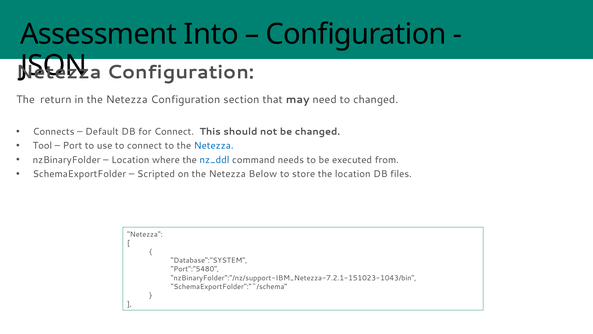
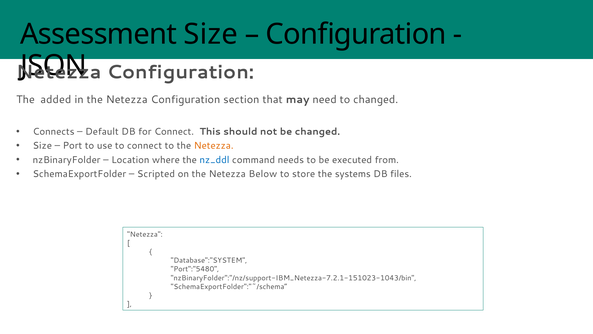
Assessment Into: Into -> Size
return: return -> added
Tool at (42, 146): Tool -> Size
Netezza at (214, 146) colour: blue -> orange
the location: location -> systems
